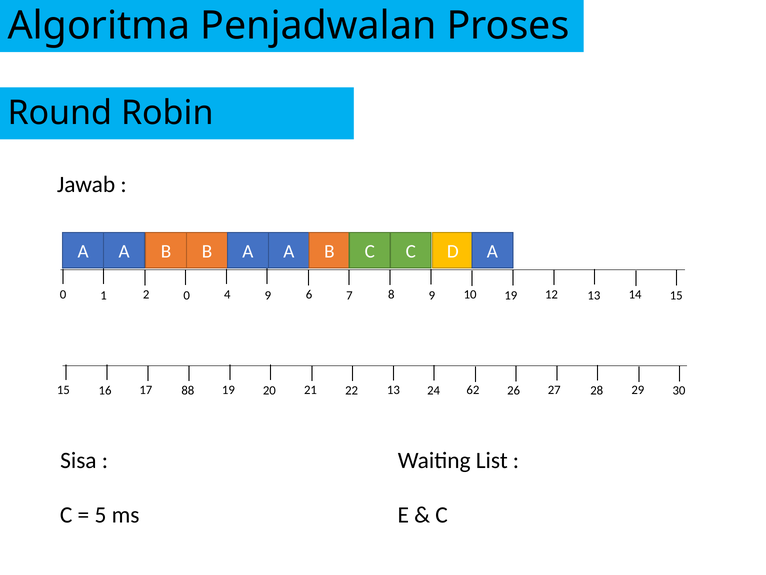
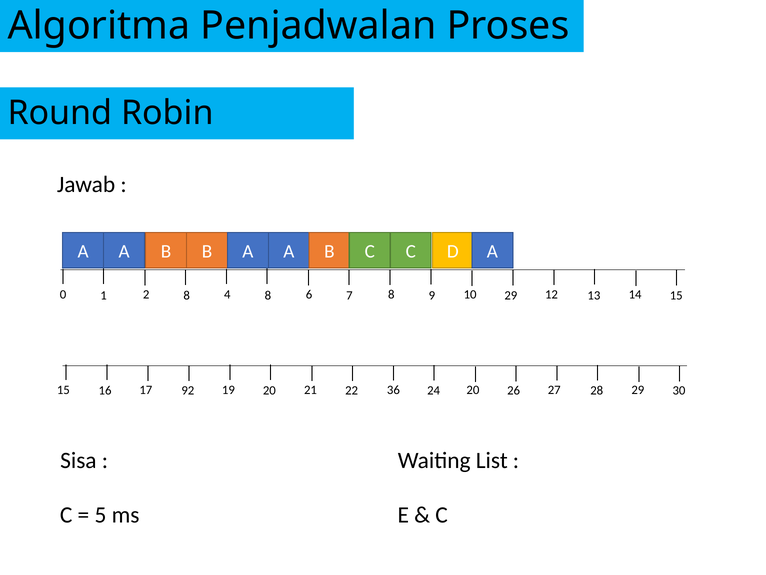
2 0: 0 -> 8
4 9: 9 -> 8
10 19: 19 -> 29
88: 88 -> 92
22 13: 13 -> 36
24 62: 62 -> 20
